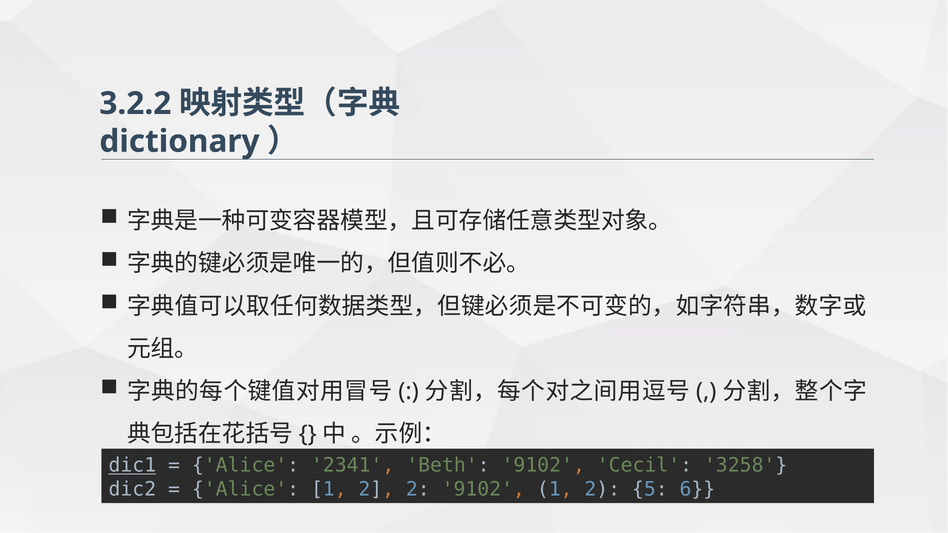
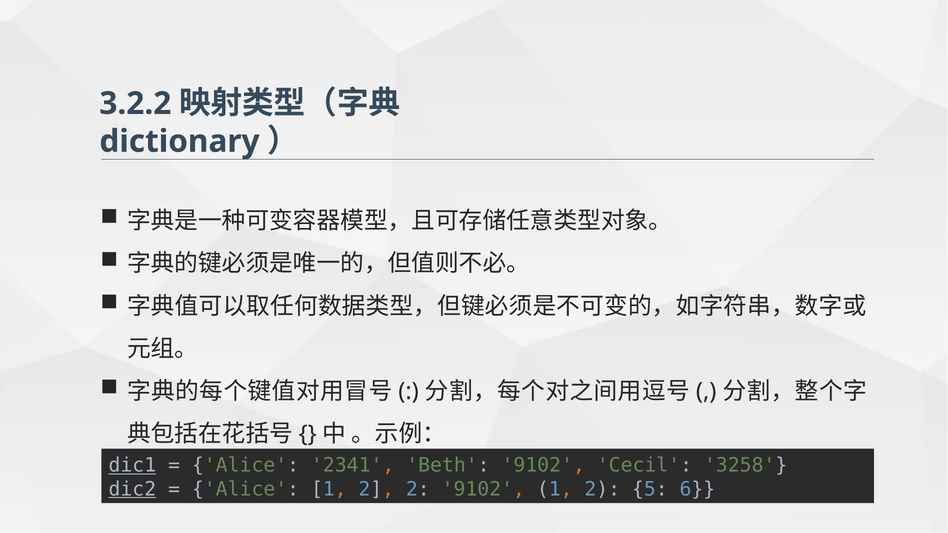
dic2 underline: none -> present
